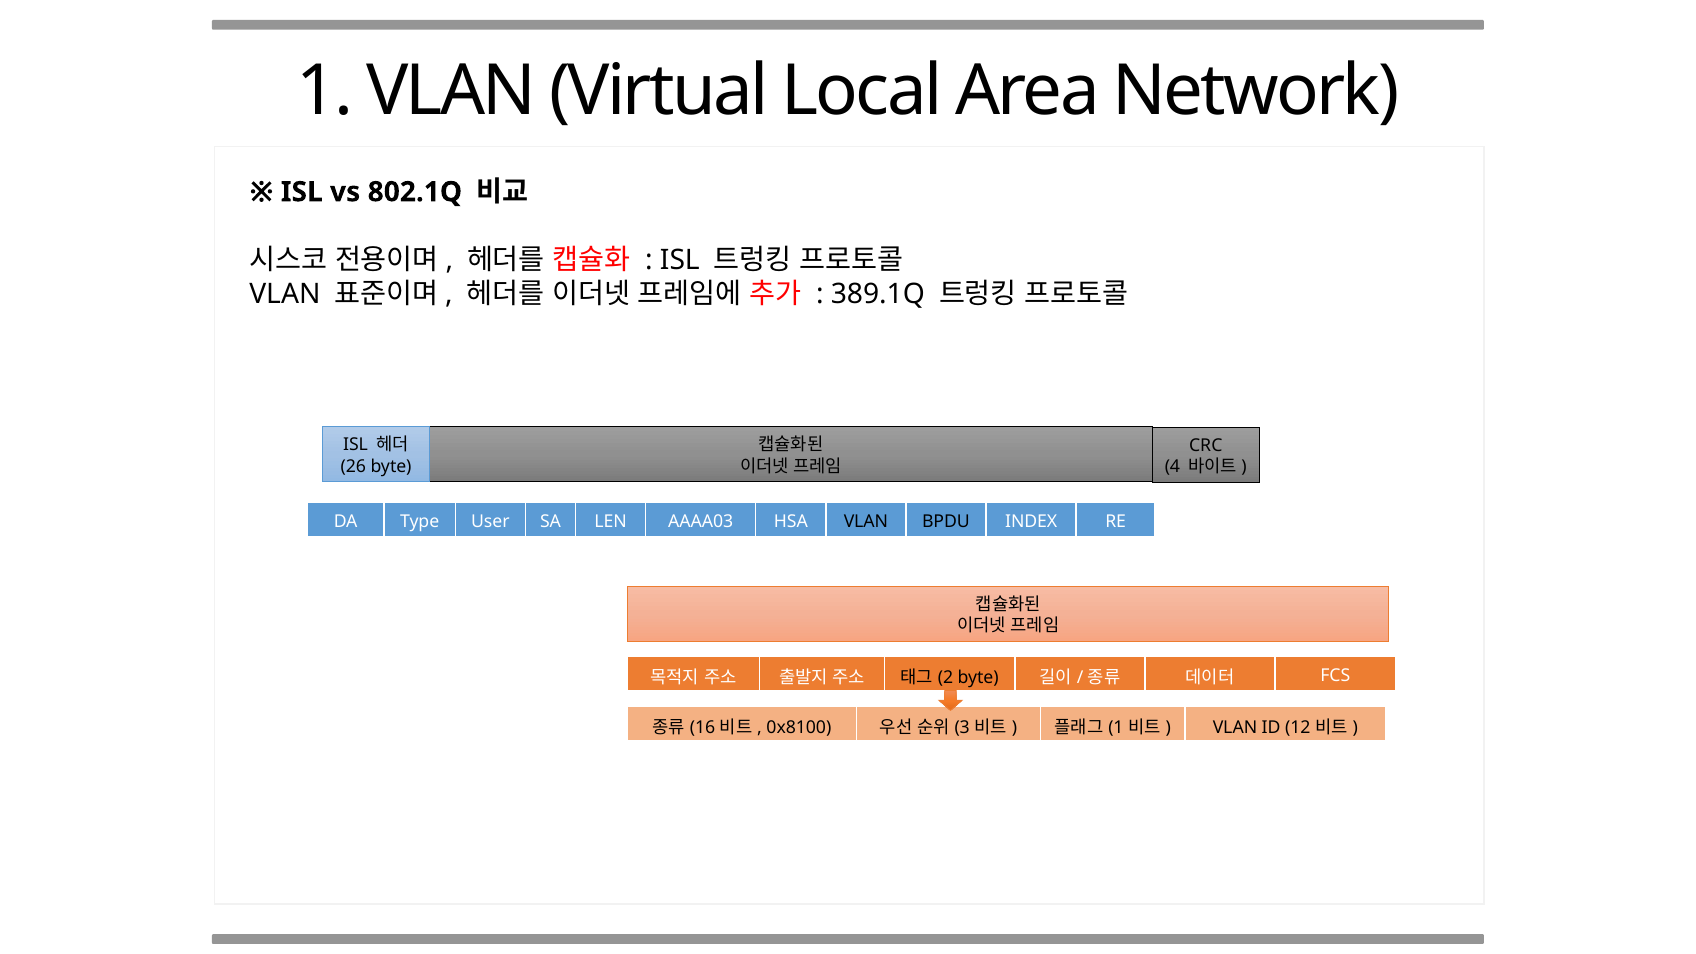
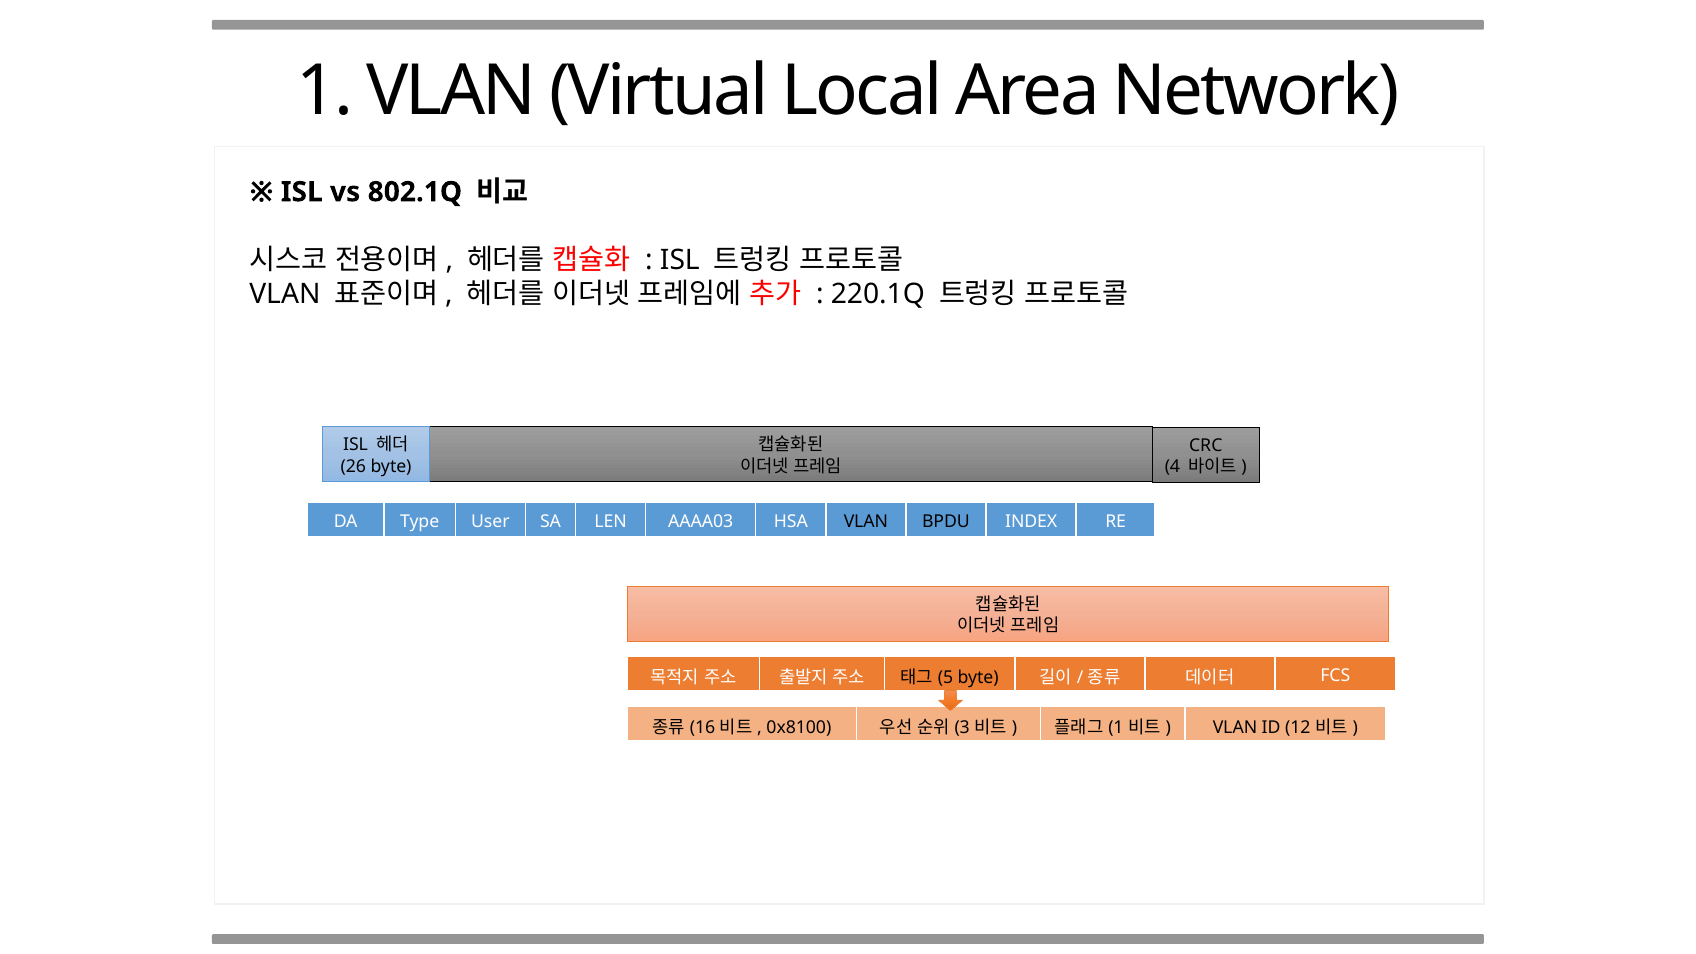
389.1Q: 389.1Q -> 220.1Q
2: 2 -> 5
